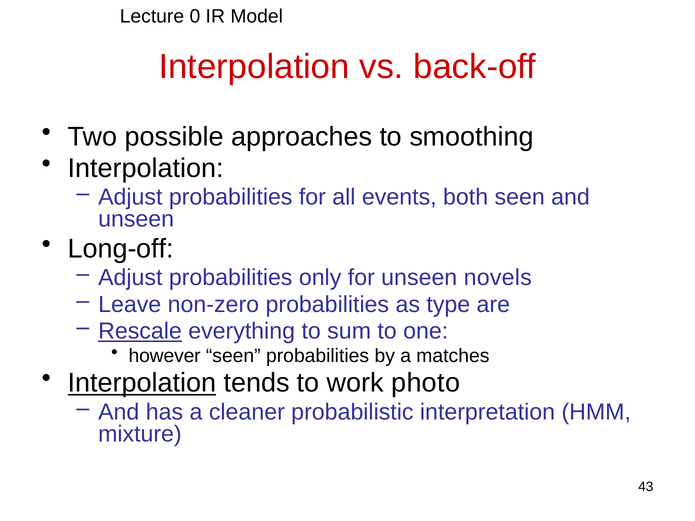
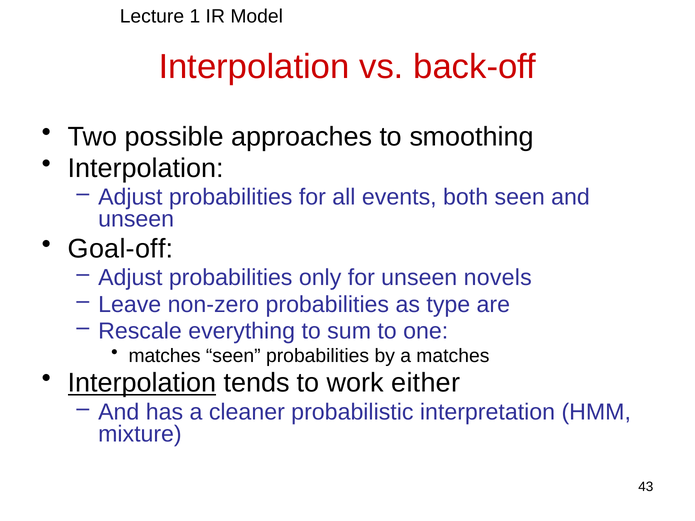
0: 0 -> 1
Long-off: Long-off -> Goal-off
Rescale underline: present -> none
however at (165, 356): however -> matches
photo: photo -> either
